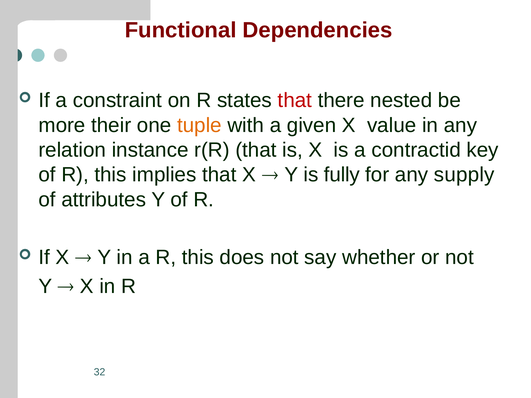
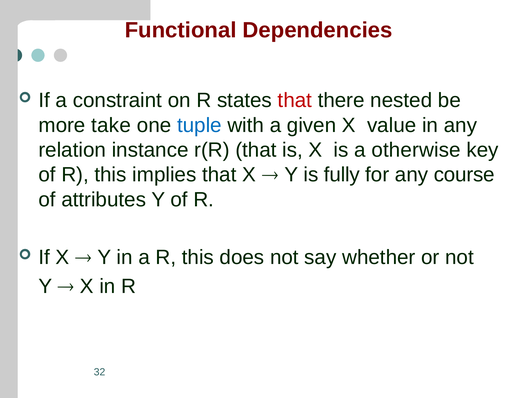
their: their -> take
tuple colour: orange -> blue
contractid: contractid -> otherwise
supply: supply -> course
